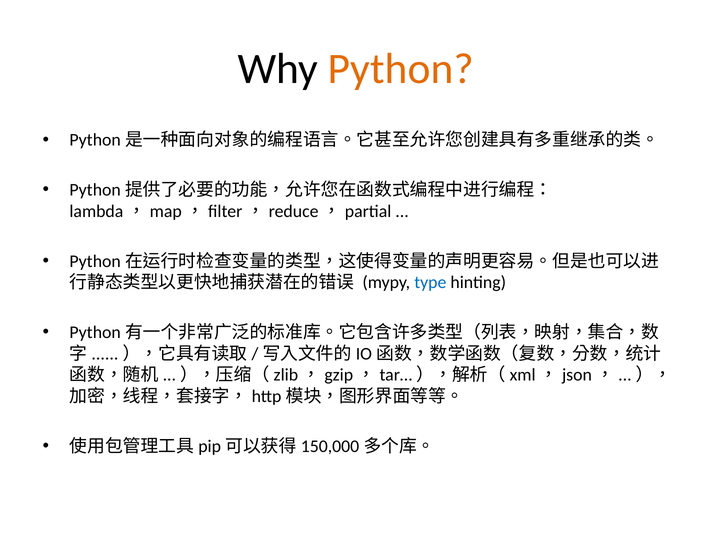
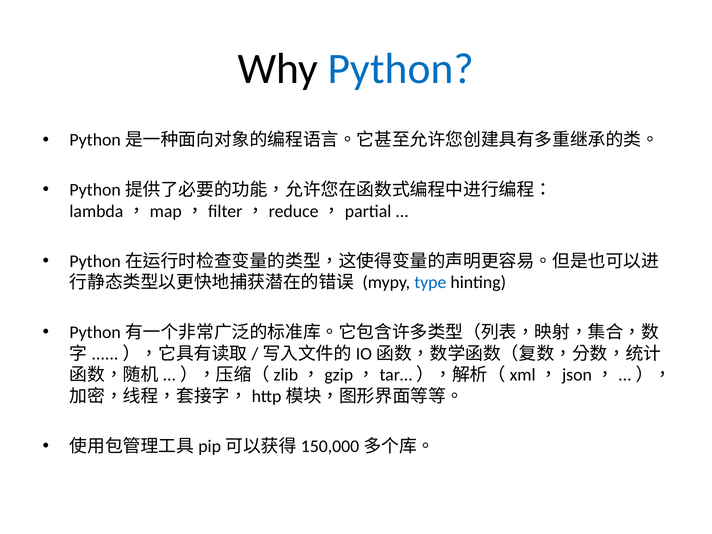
Python colour: orange -> blue
